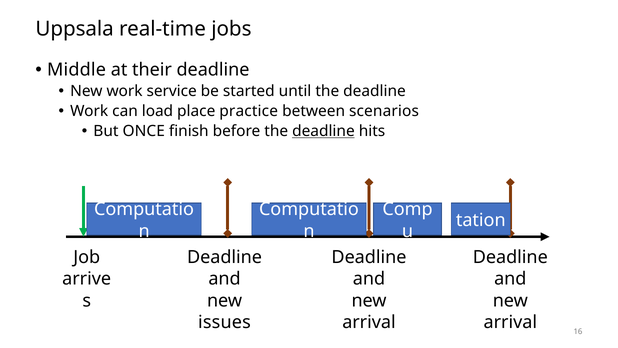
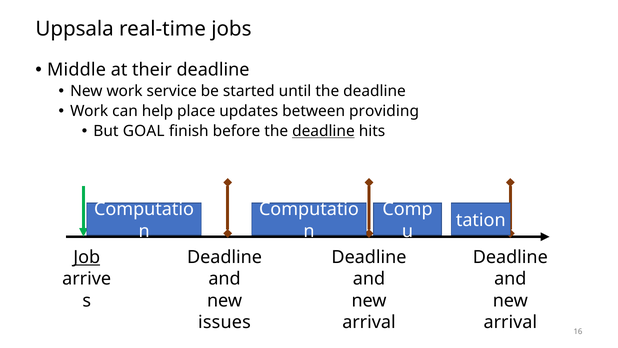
load: load -> help
practice: practice -> updates
scenarios: scenarios -> providing
ONCE: ONCE -> GOAL
Job underline: none -> present
